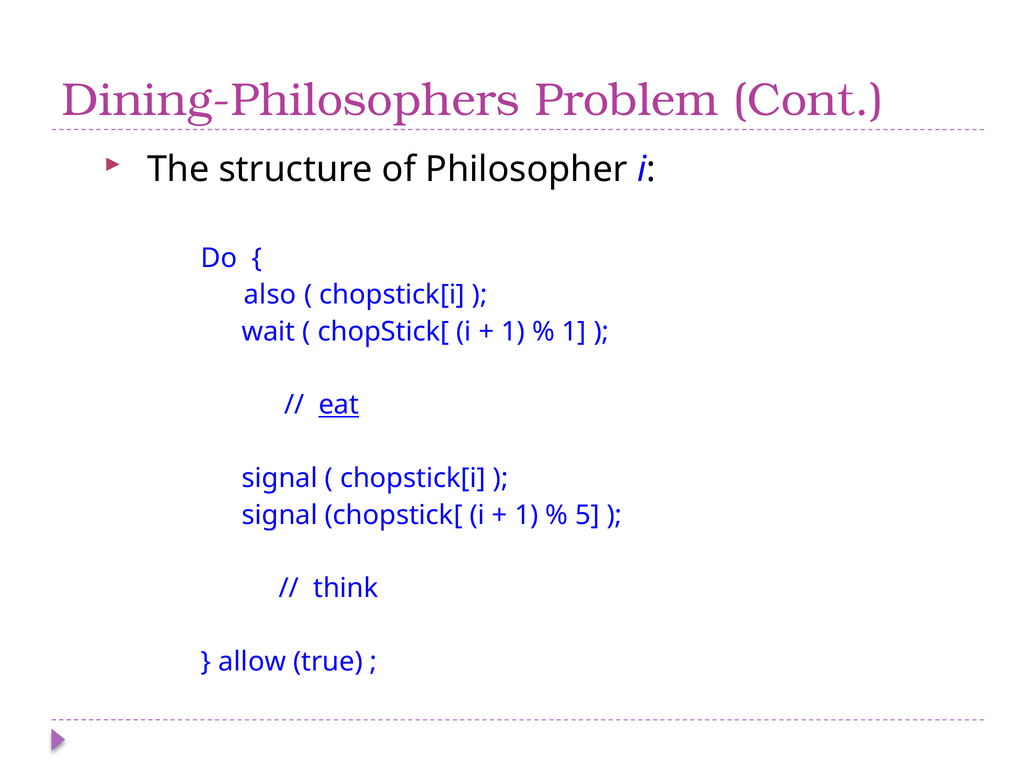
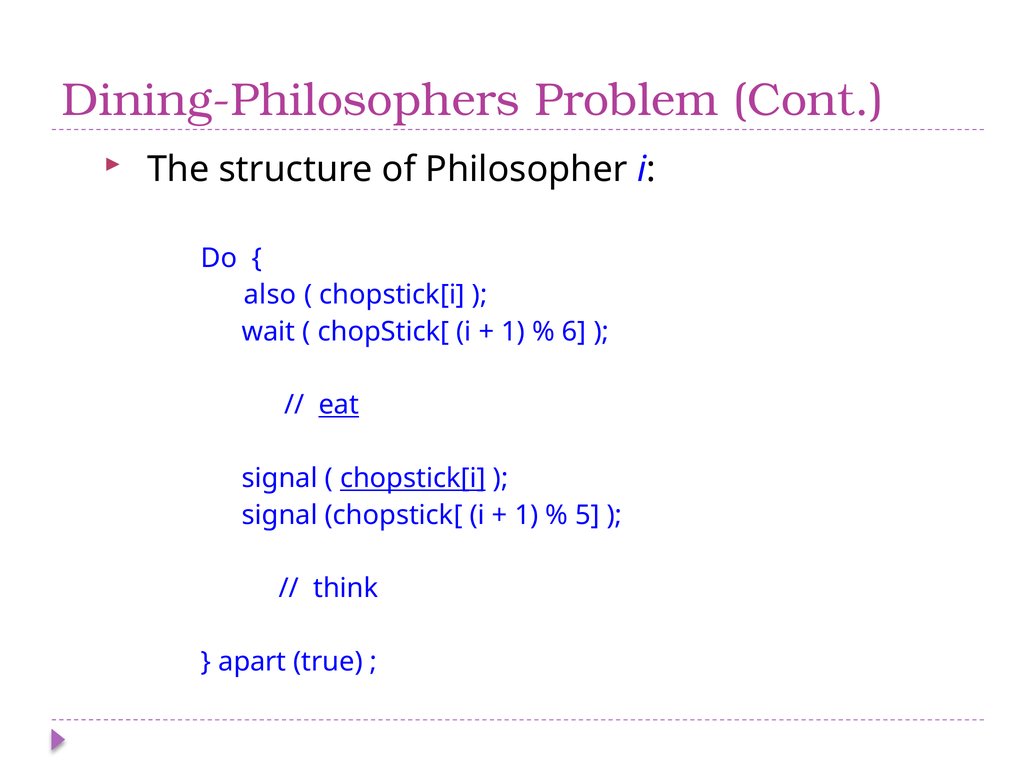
1 at (574, 332): 1 -> 6
chopstick[i at (413, 478) underline: none -> present
allow: allow -> apart
